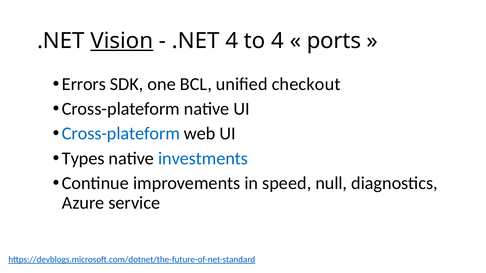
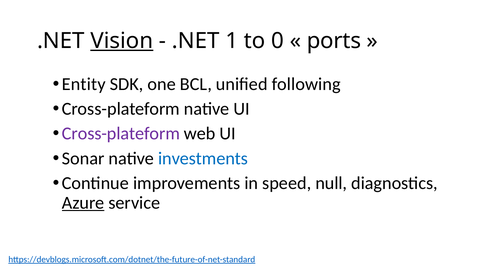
.NET 4: 4 -> 1
to 4: 4 -> 0
Errors: Errors -> Entity
checkout: checkout -> following
Cross-plateform at (121, 134) colour: blue -> purple
Types: Types -> Sonar
Azure underline: none -> present
